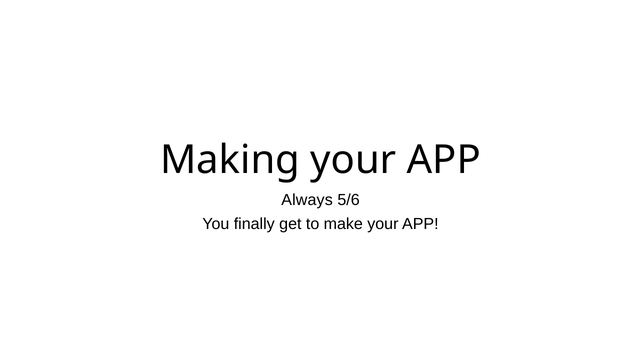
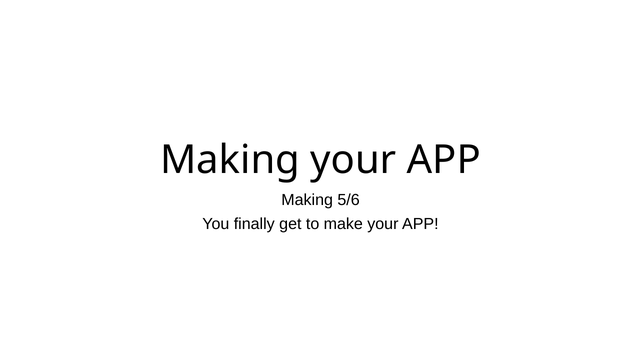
Always at (307, 200): Always -> Making
